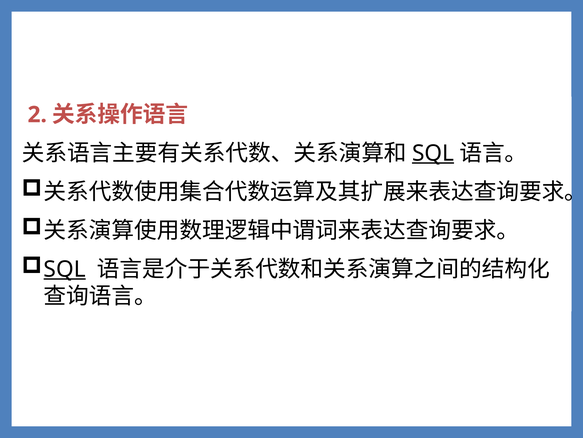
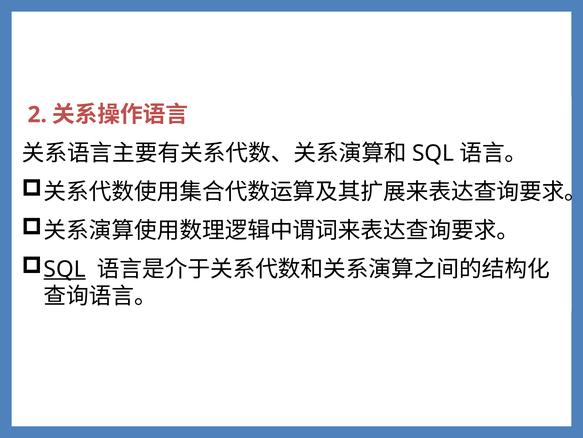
SQL at (433, 153) underline: present -> none
